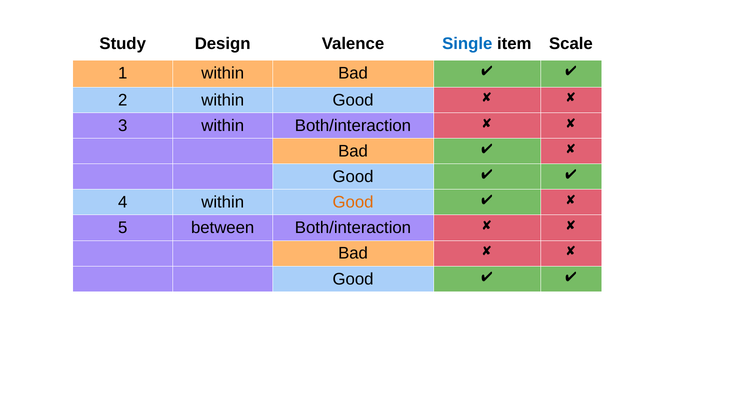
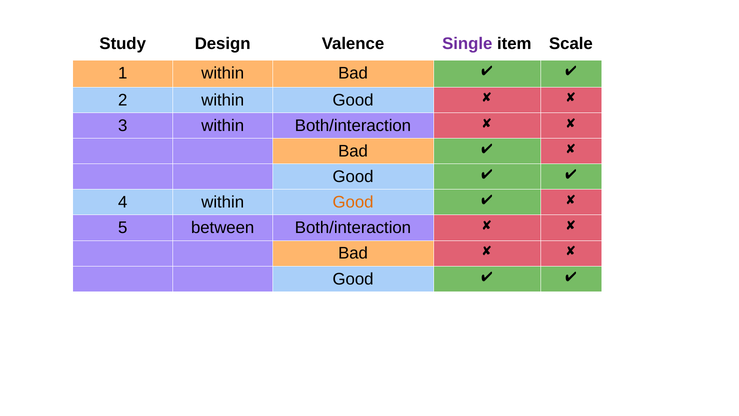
Single colour: blue -> purple
